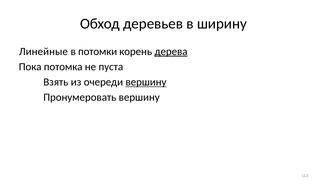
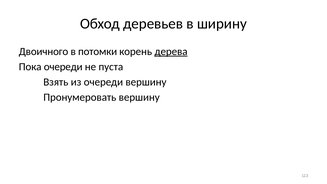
Линейные: Линейные -> Двоичного
Пока потомка: потомка -> очереди
вершину at (146, 82) underline: present -> none
